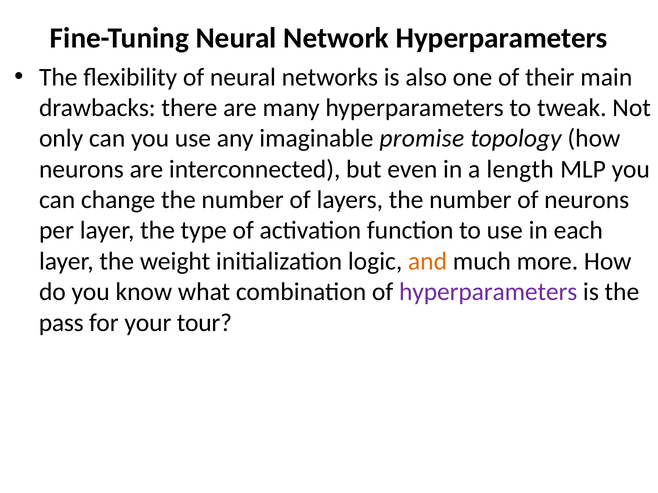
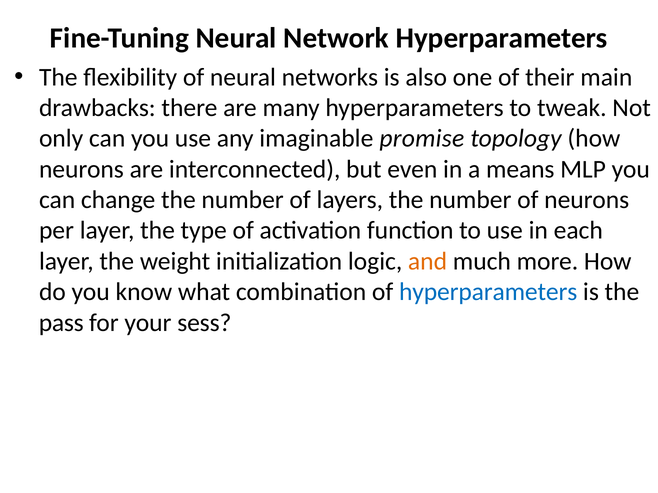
length: length -> means
hyperparameters at (488, 292) colour: purple -> blue
tour: tour -> sess
